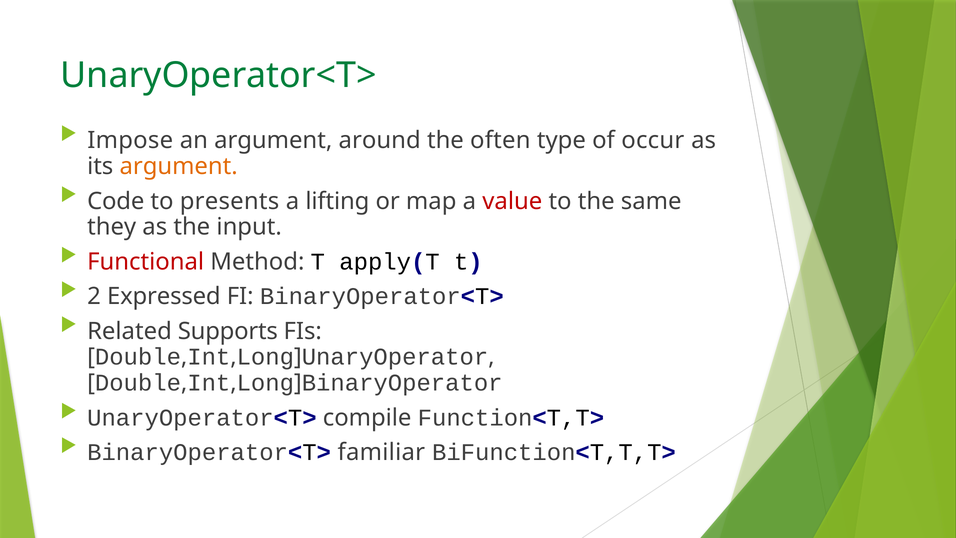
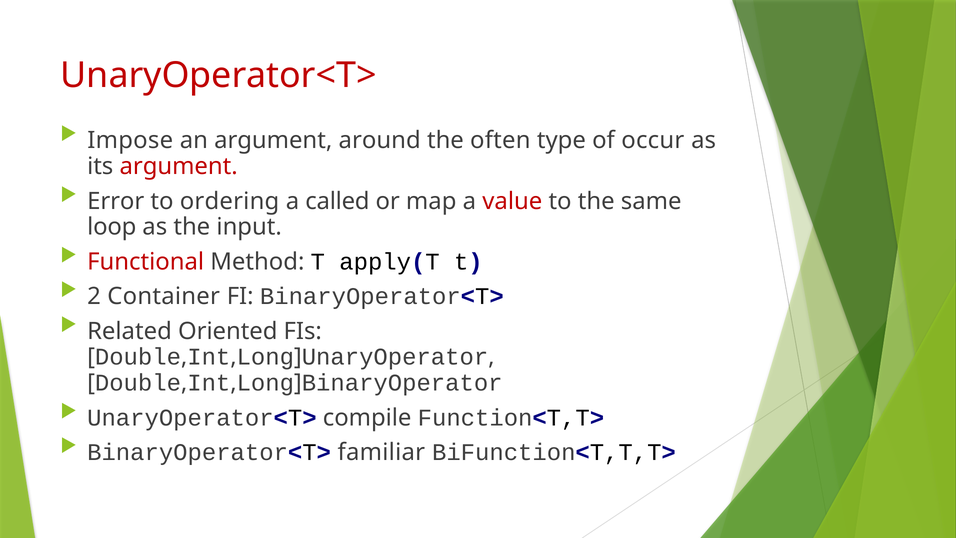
UnaryOperator<T> at (218, 75) colour: green -> red
argument at (179, 166) colour: orange -> red
Code: Code -> Error
presents: presents -> ordering
lifting: lifting -> called
they: they -> loop
Expressed: Expressed -> Container
Supports: Supports -> Oriented
